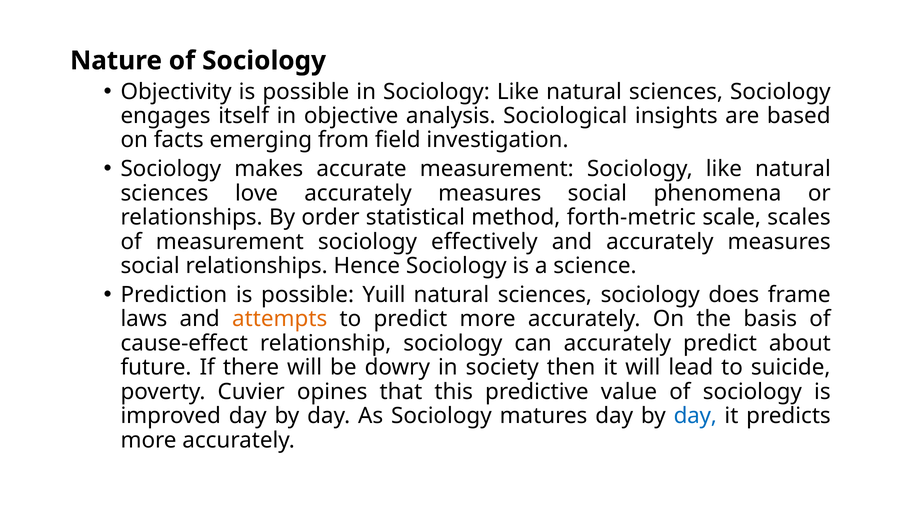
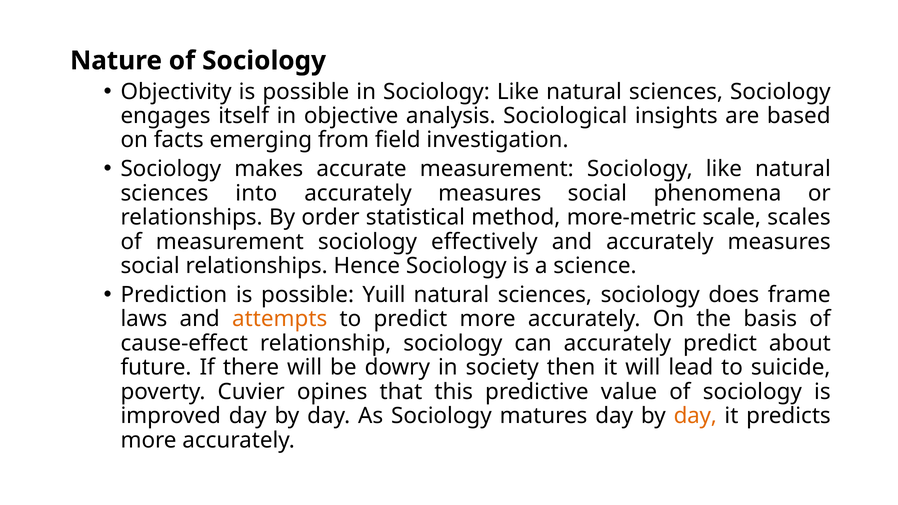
love: love -> into
forth-metric: forth-metric -> more-metric
day at (695, 416) colour: blue -> orange
